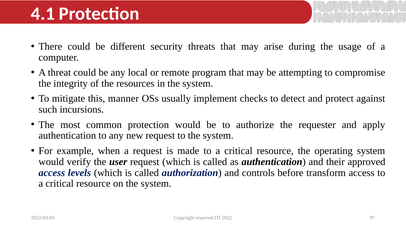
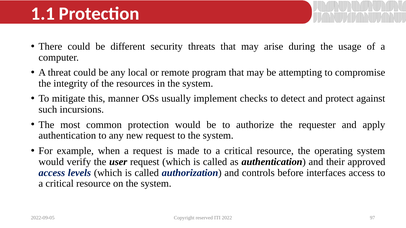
4.1: 4.1 -> 1.1
transform: transform -> interfaces
